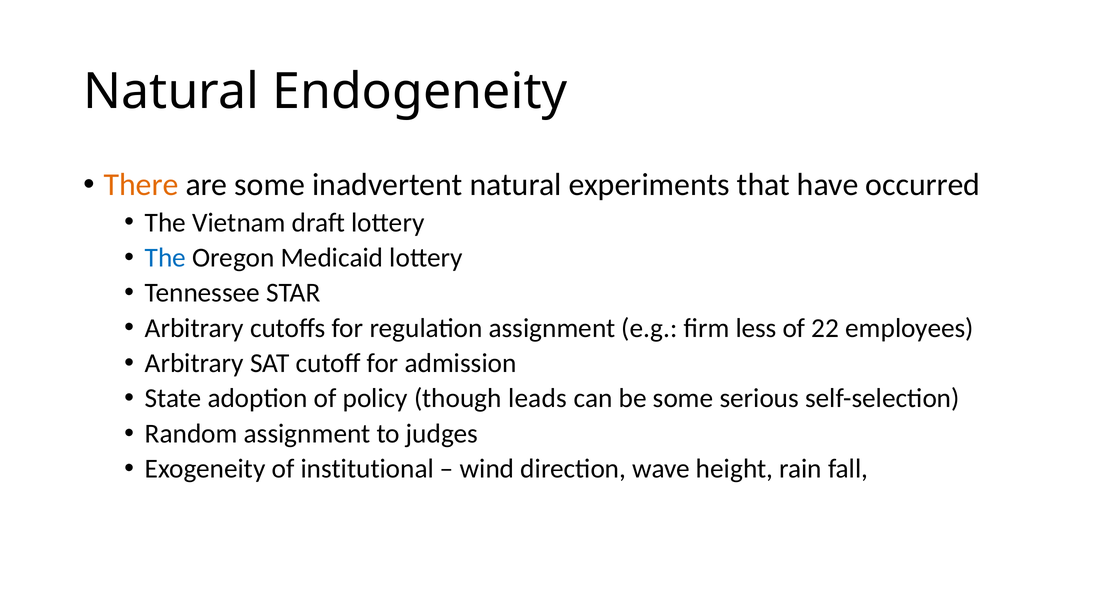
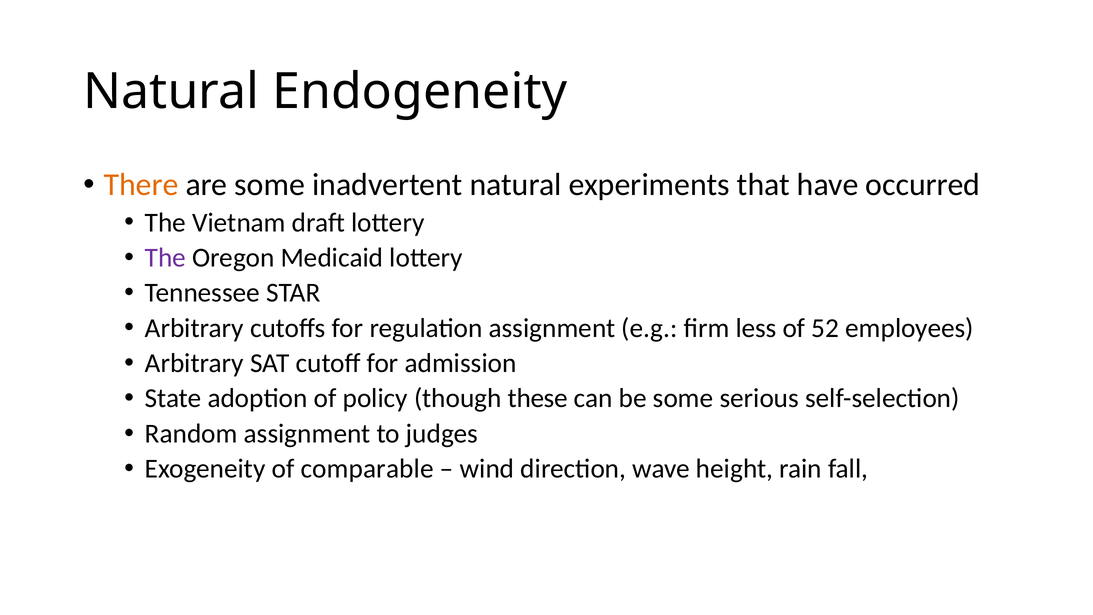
The at (165, 258) colour: blue -> purple
22: 22 -> 52
leads: leads -> these
institutional: institutional -> comparable
